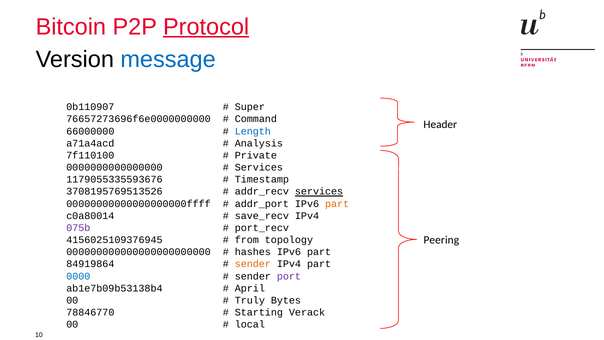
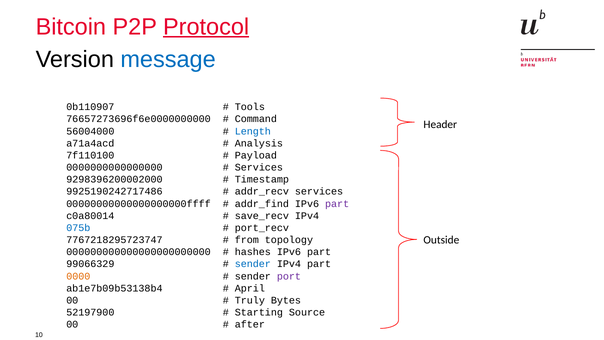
Super: Super -> Tools
66000000: 66000000 -> 56004000
Private: Private -> Payload
1179055335593676: 1179055335593676 -> 9298396200002000
3708195769513526: 3708195769513526 -> 9925190242717486
services at (319, 192) underline: present -> none
addr_port: addr_port -> addr_find
part at (337, 204) colour: orange -> purple
075b colour: purple -> blue
Peering: Peering -> Outside
4156025109376945: 4156025109376945 -> 7767218295723747
84919864: 84919864 -> 99066329
sender at (253, 264) colour: orange -> blue
0000 colour: blue -> orange
78846770: 78846770 -> 52197900
Verack: Verack -> Source
local: local -> after
